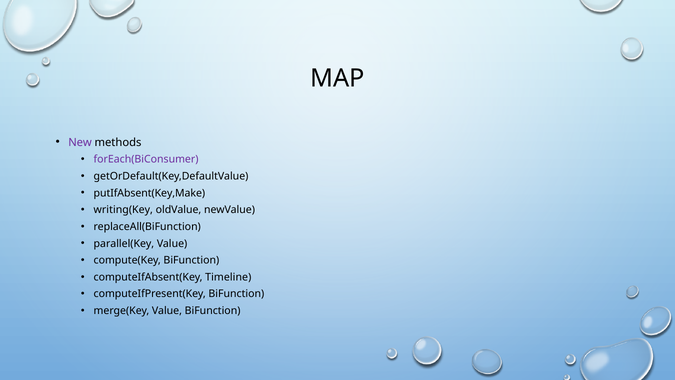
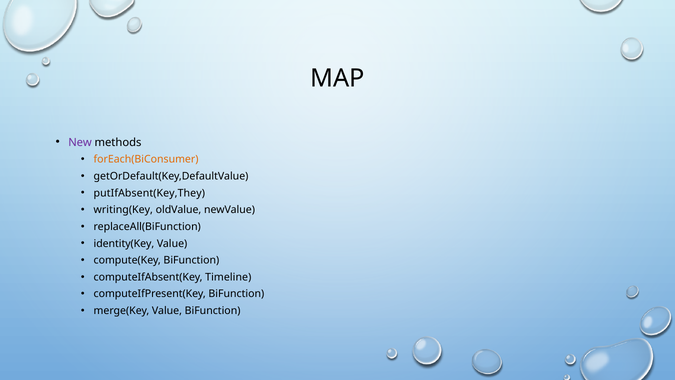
forEach(BiConsumer colour: purple -> orange
putIfAbsent(Key,Make: putIfAbsent(Key,Make -> putIfAbsent(Key,They
parallel(Key: parallel(Key -> identity(Key
